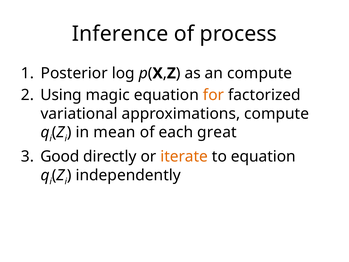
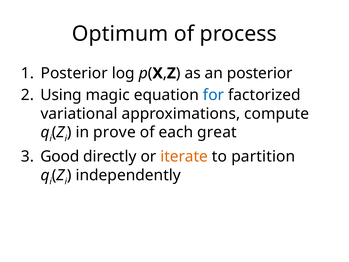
Inference: Inference -> Optimum
an compute: compute -> posterior
for colour: orange -> blue
mean: mean -> prove
to equation: equation -> partition
